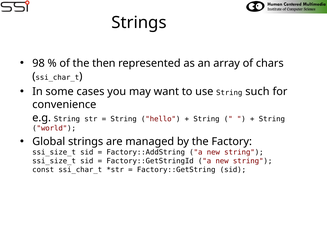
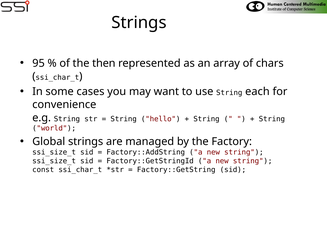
98: 98 -> 95
such: such -> each
